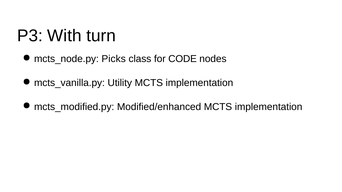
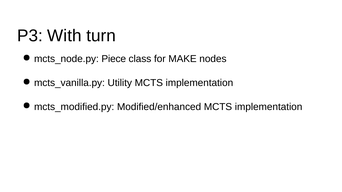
Picks: Picks -> Piece
CODE: CODE -> MAKE
